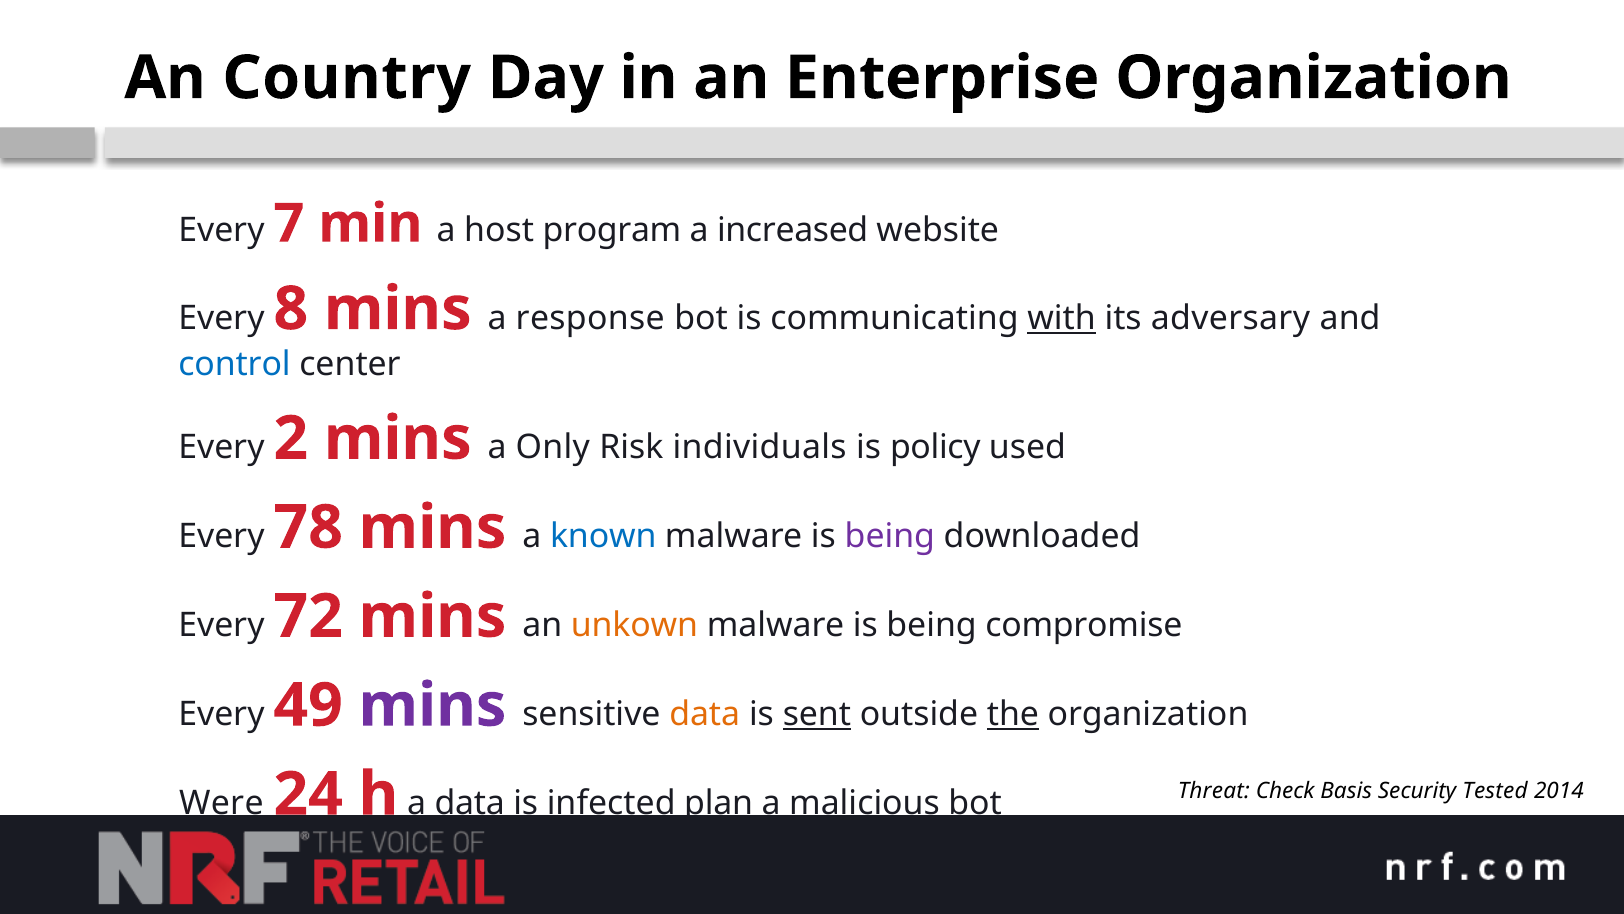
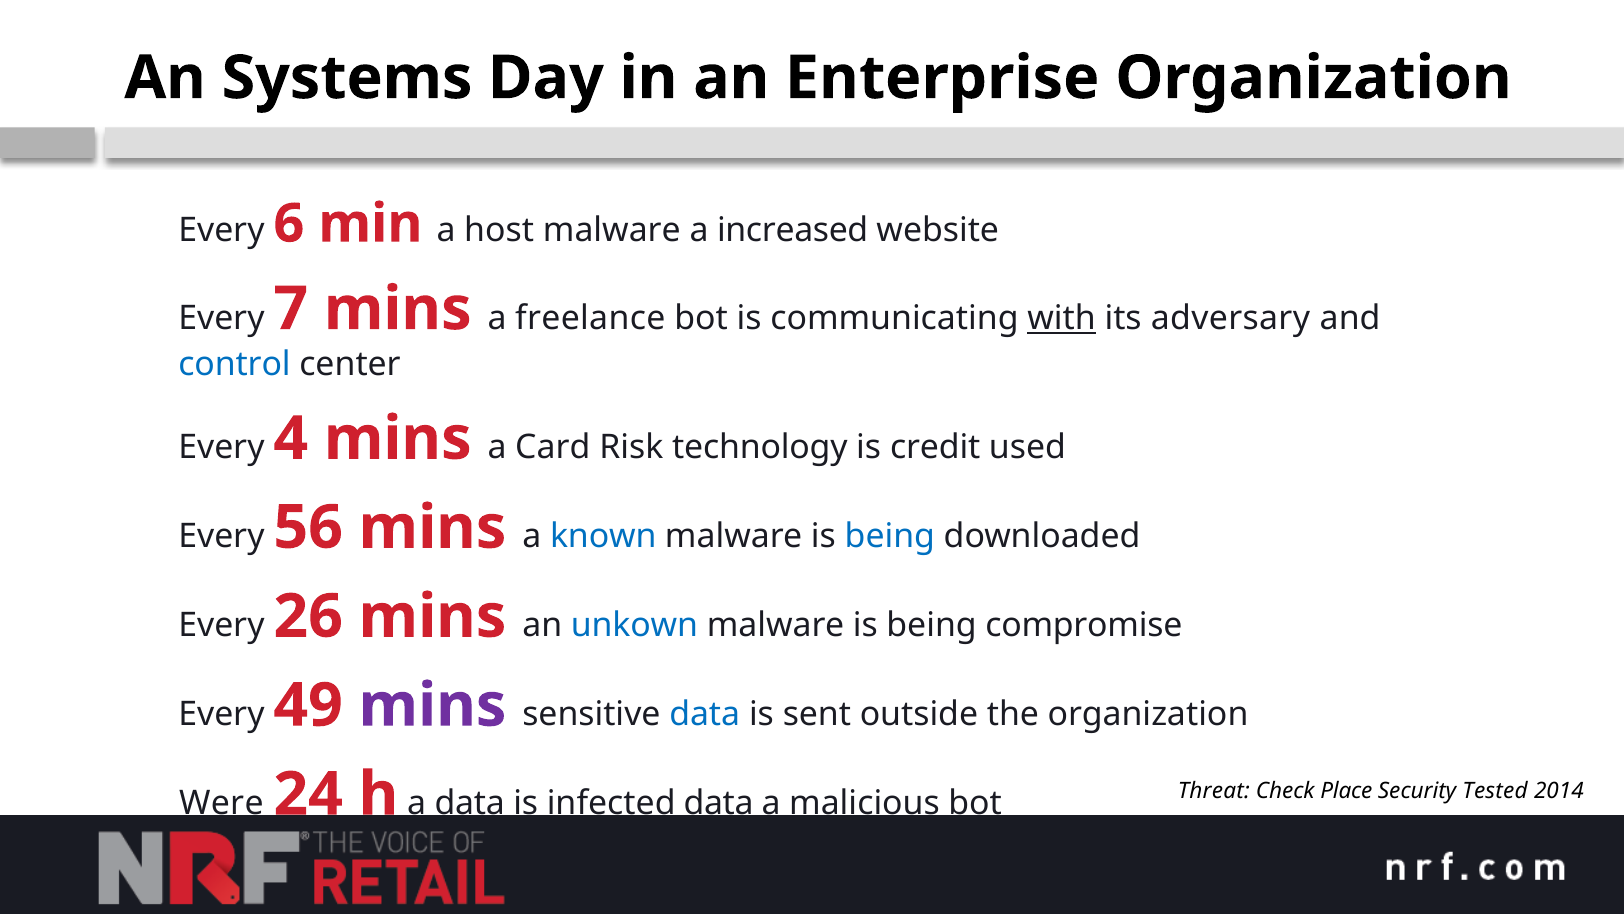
Country: Country -> Systems
7: 7 -> 6
host program: program -> malware
8: 8 -> 7
response: response -> freelance
2: 2 -> 4
Only: Only -> Card
individuals: individuals -> technology
policy: policy -> credit
78: 78 -> 56
being at (890, 536) colour: purple -> blue
72: 72 -> 26
unkown colour: orange -> blue
data at (705, 714) colour: orange -> blue
sent underline: present -> none
the underline: present -> none
infected plan: plan -> data
Basis: Basis -> Place
